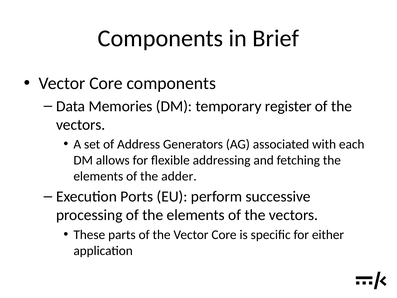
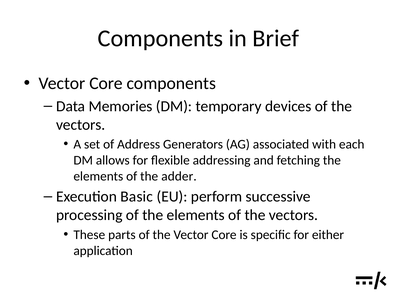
register: register -> devices
Ports: Ports -> Basic
